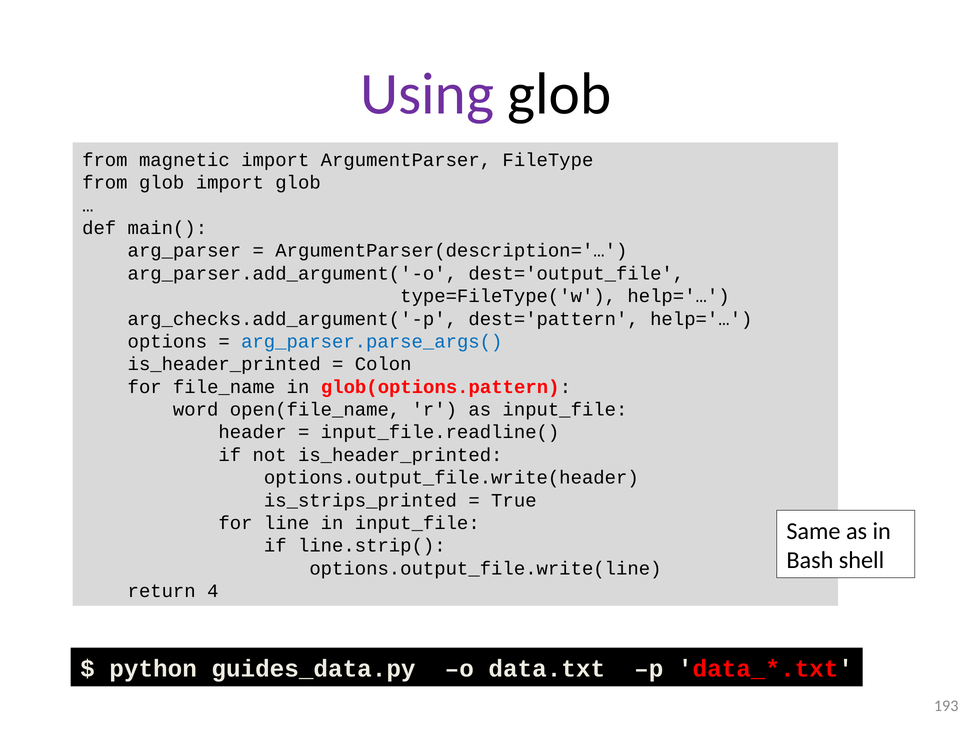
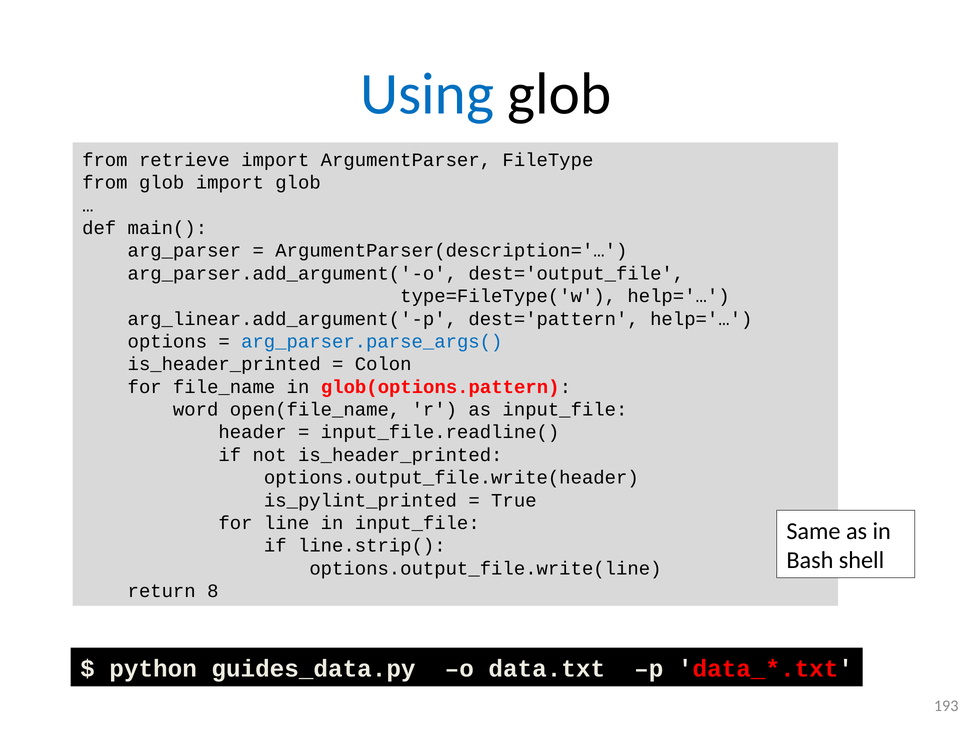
Using colour: purple -> blue
magnetic: magnetic -> retrieve
arg_checks.add_argument('-p: arg_checks.add_argument('-p -> arg_linear.add_argument('-p
is_strips_printed: is_strips_printed -> is_pylint_printed
4: 4 -> 8
